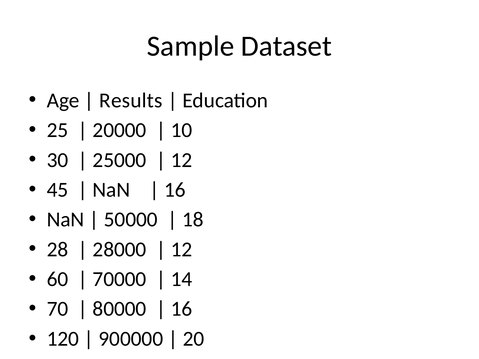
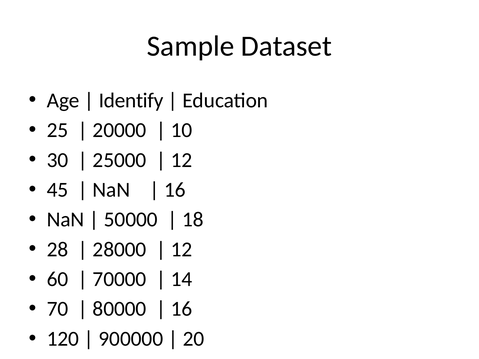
Results: Results -> Identify
